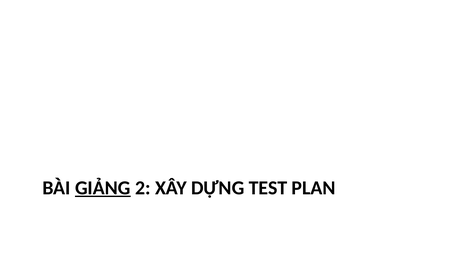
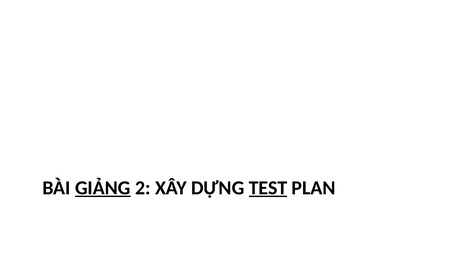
TEST underline: none -> present
